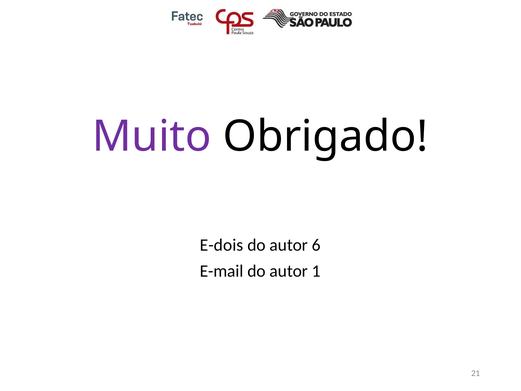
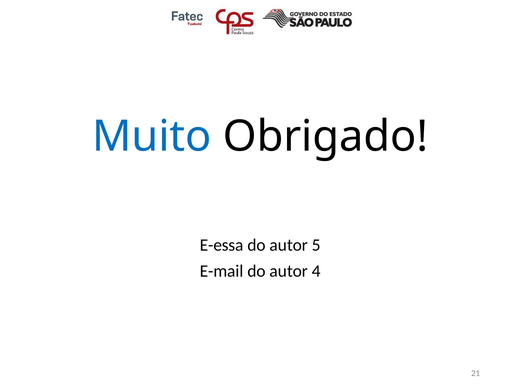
Muito colour: purple -> blue
E-dois: E-dois -> E-essa
6: 6 -> 5
1: 1 -> 4
